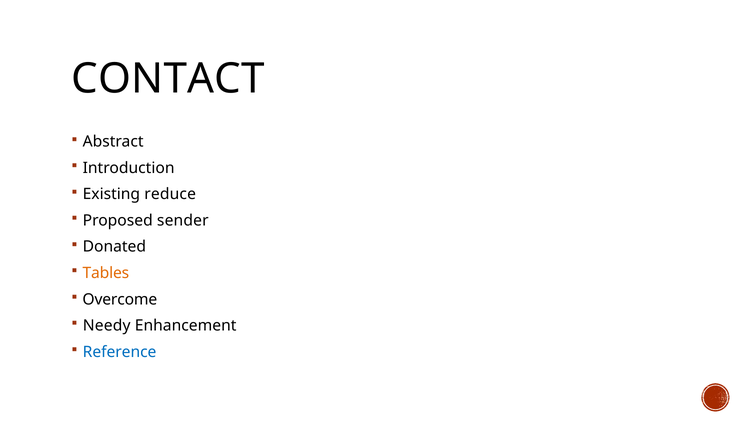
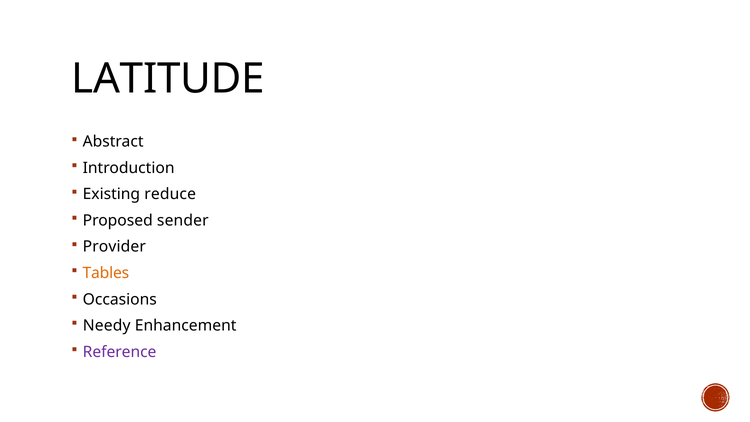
CONTACT: CONTACT -> LATITUDE
Donated: Donated -> Provider
Overcome: Overcome -> Occasions
Reference colour: blue -> purple
